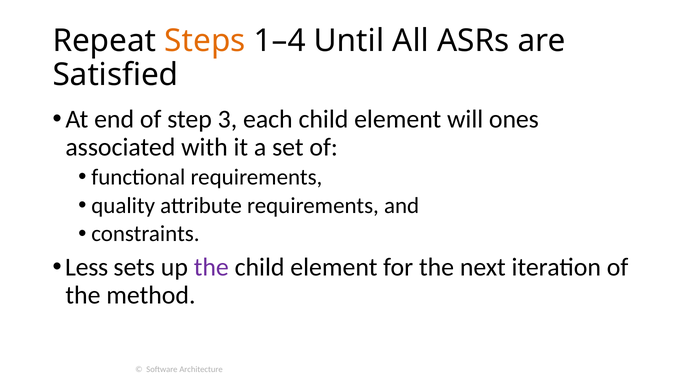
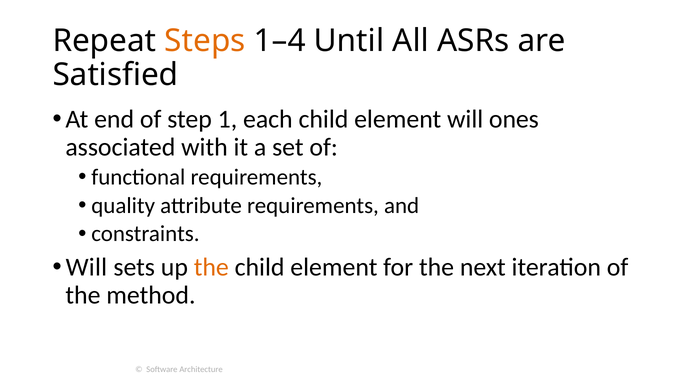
3: 3 -> 1
Less at (87, 268): Less -> Will
the at (211, 268) colour: purple -> orange
